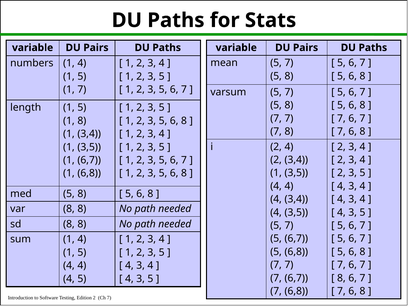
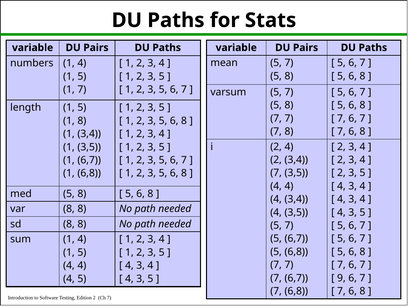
1 at (276, 173): 1 -> 7
8 at (341, 278): 8 -> 9
